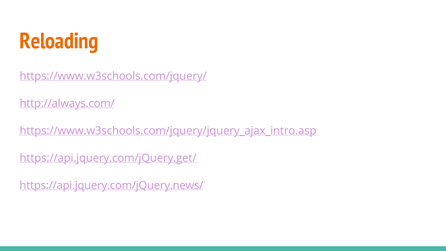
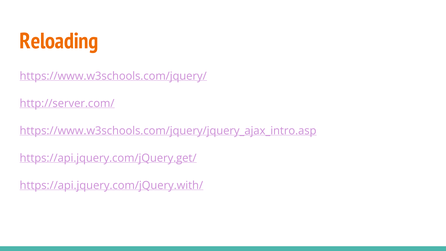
http://always.com/: http://always.com/ -> http://server.com/
https://api.jquery.com/jQuery.news/: https://api.jquery.com/jQuery.news/ -> https://api.jquery.com/jQuery.with/
